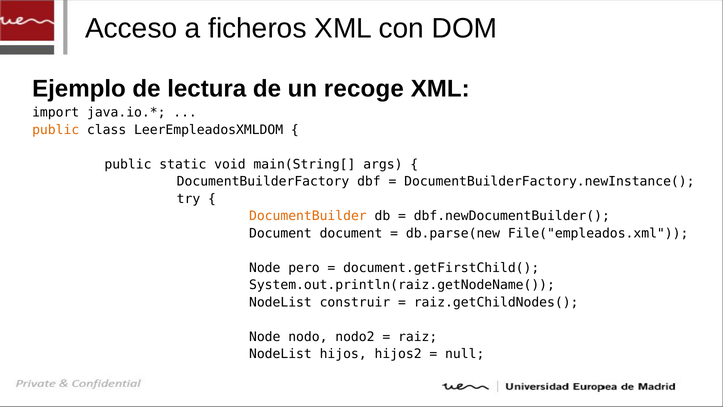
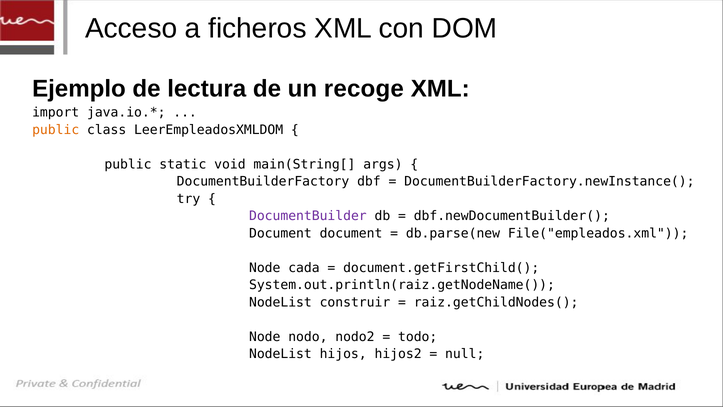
DocumentBuilder colour: orange -> purple
pero: pero -> cada
raiz: raiz -> todo
